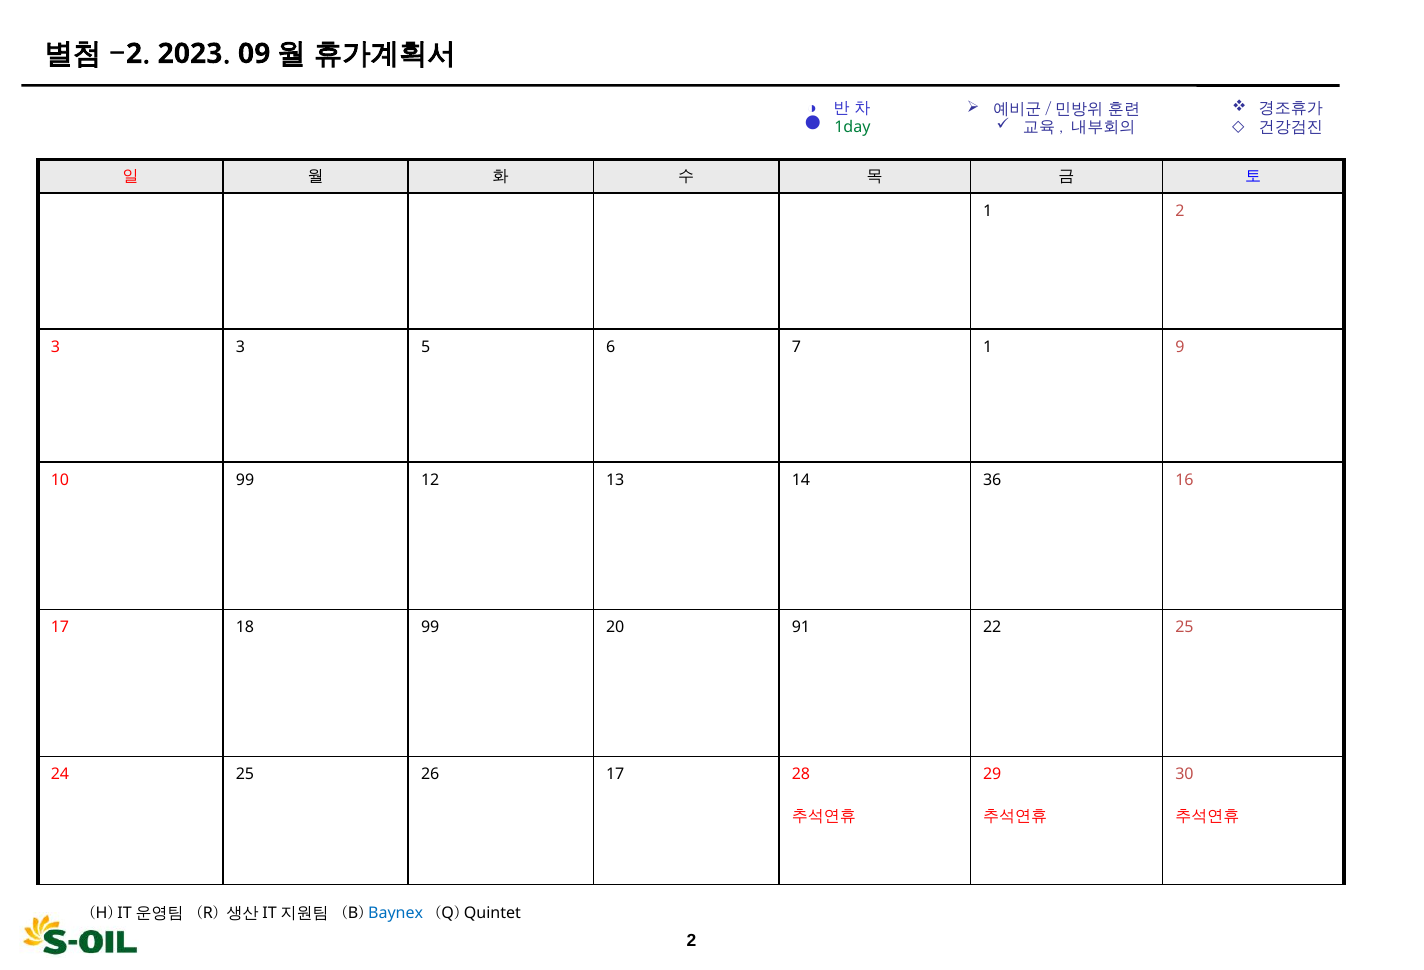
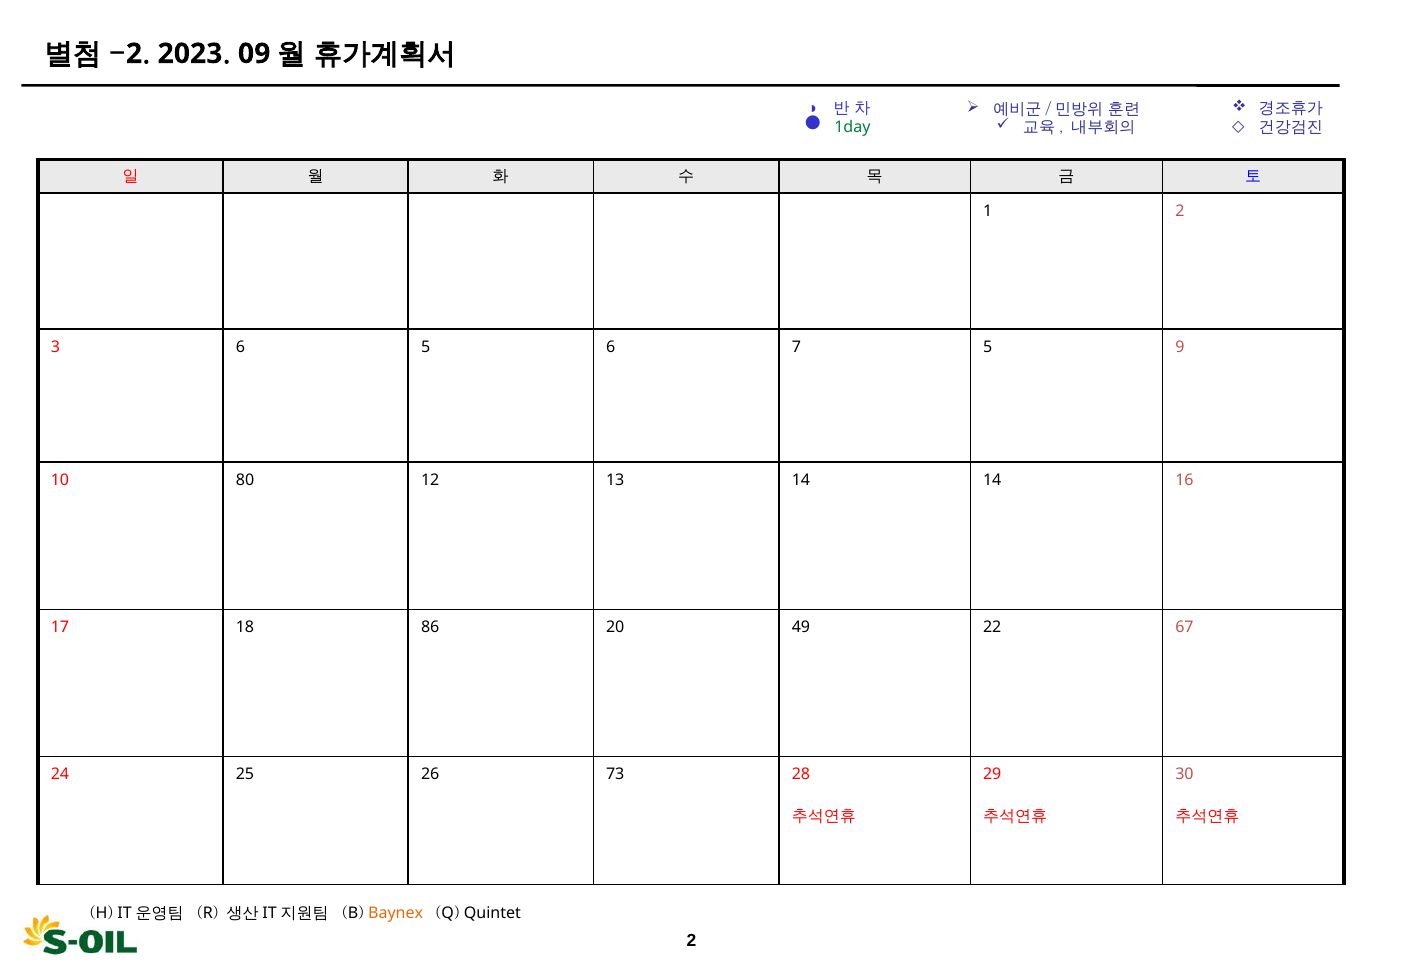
3 3: 3 -> 6
7 1: 1 -> 5
10 99: 99 -> 80
14 36: 36 -> 14
18 99: 99 -> 86
91: 91 -> 49
22 25: 25 -> 67
26 17: 17 -> 73
Baynex colour: blue -> orange
